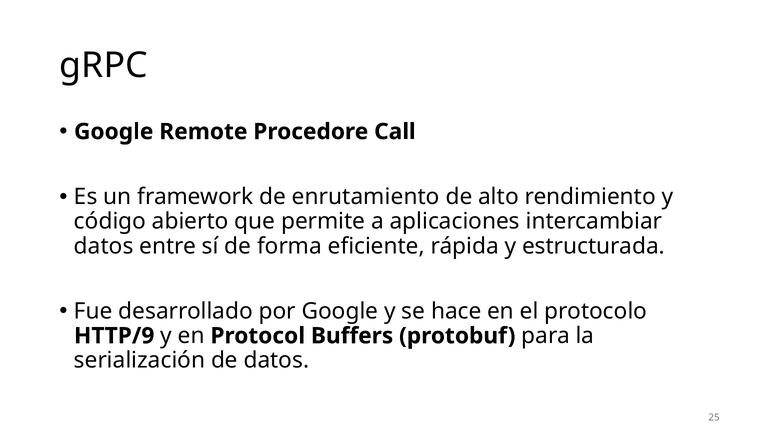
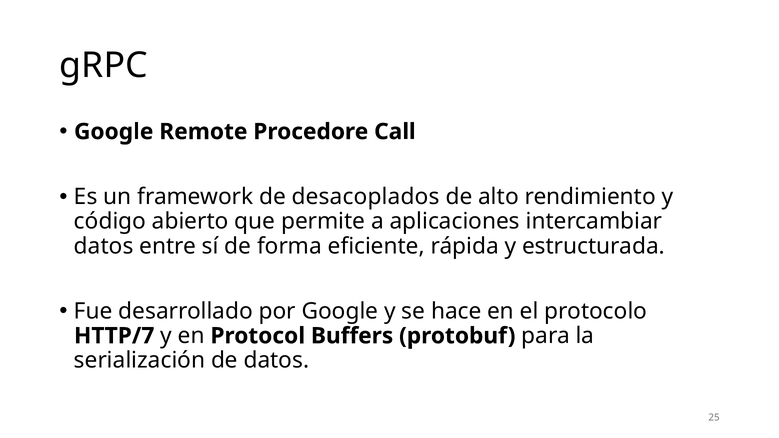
enrutamiento: enrutamiento -> desacoplados
HTTP/9: HTTP/9 -> HTTP/7
